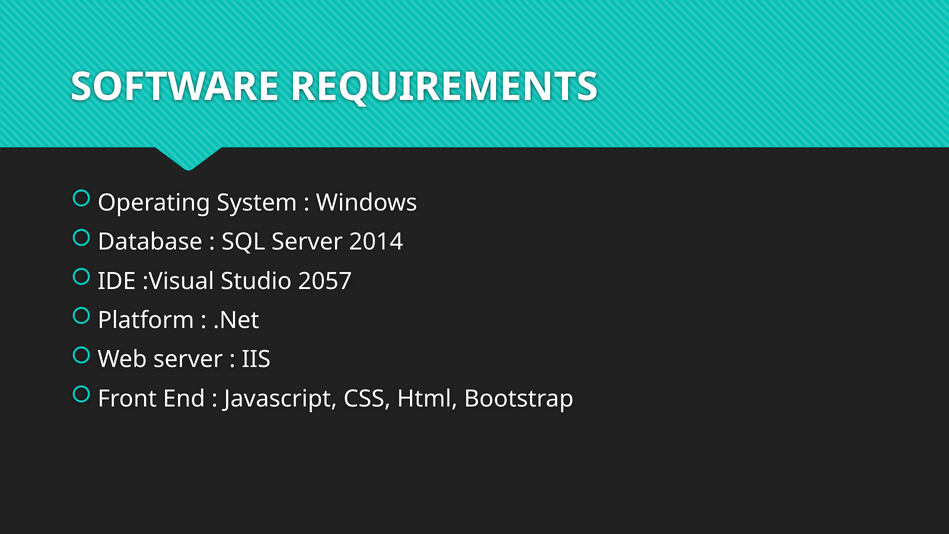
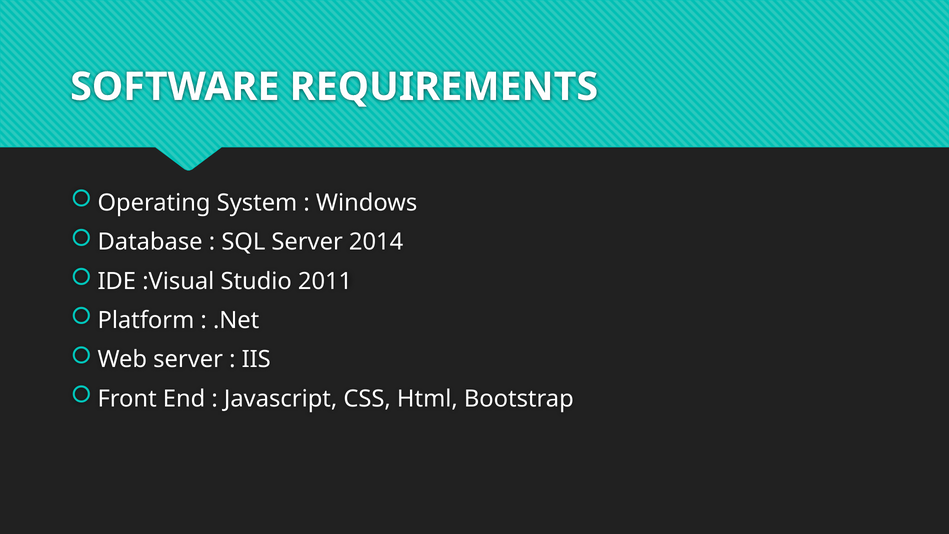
2057: 2057 -> 2011
